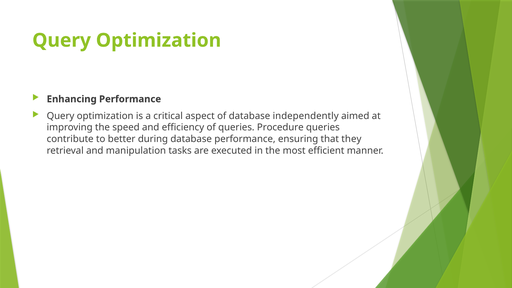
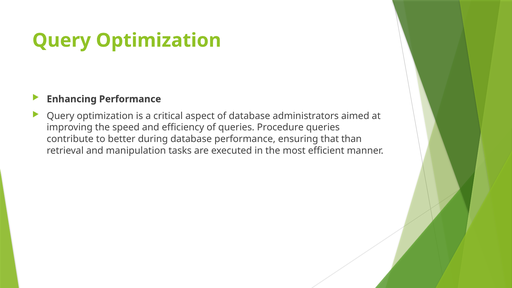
independently: independently -> administrators
they: they -> than
